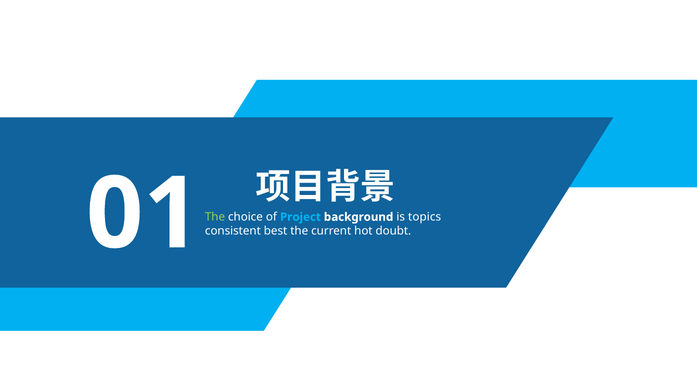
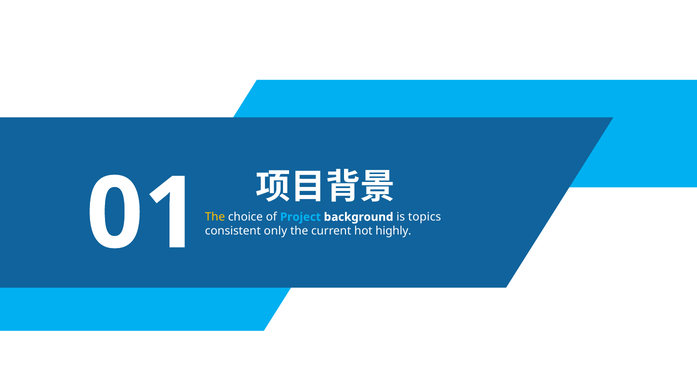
The at (215, 217) colour: light green -> yellow
best: best -> only
doubt: doubt -> highly
